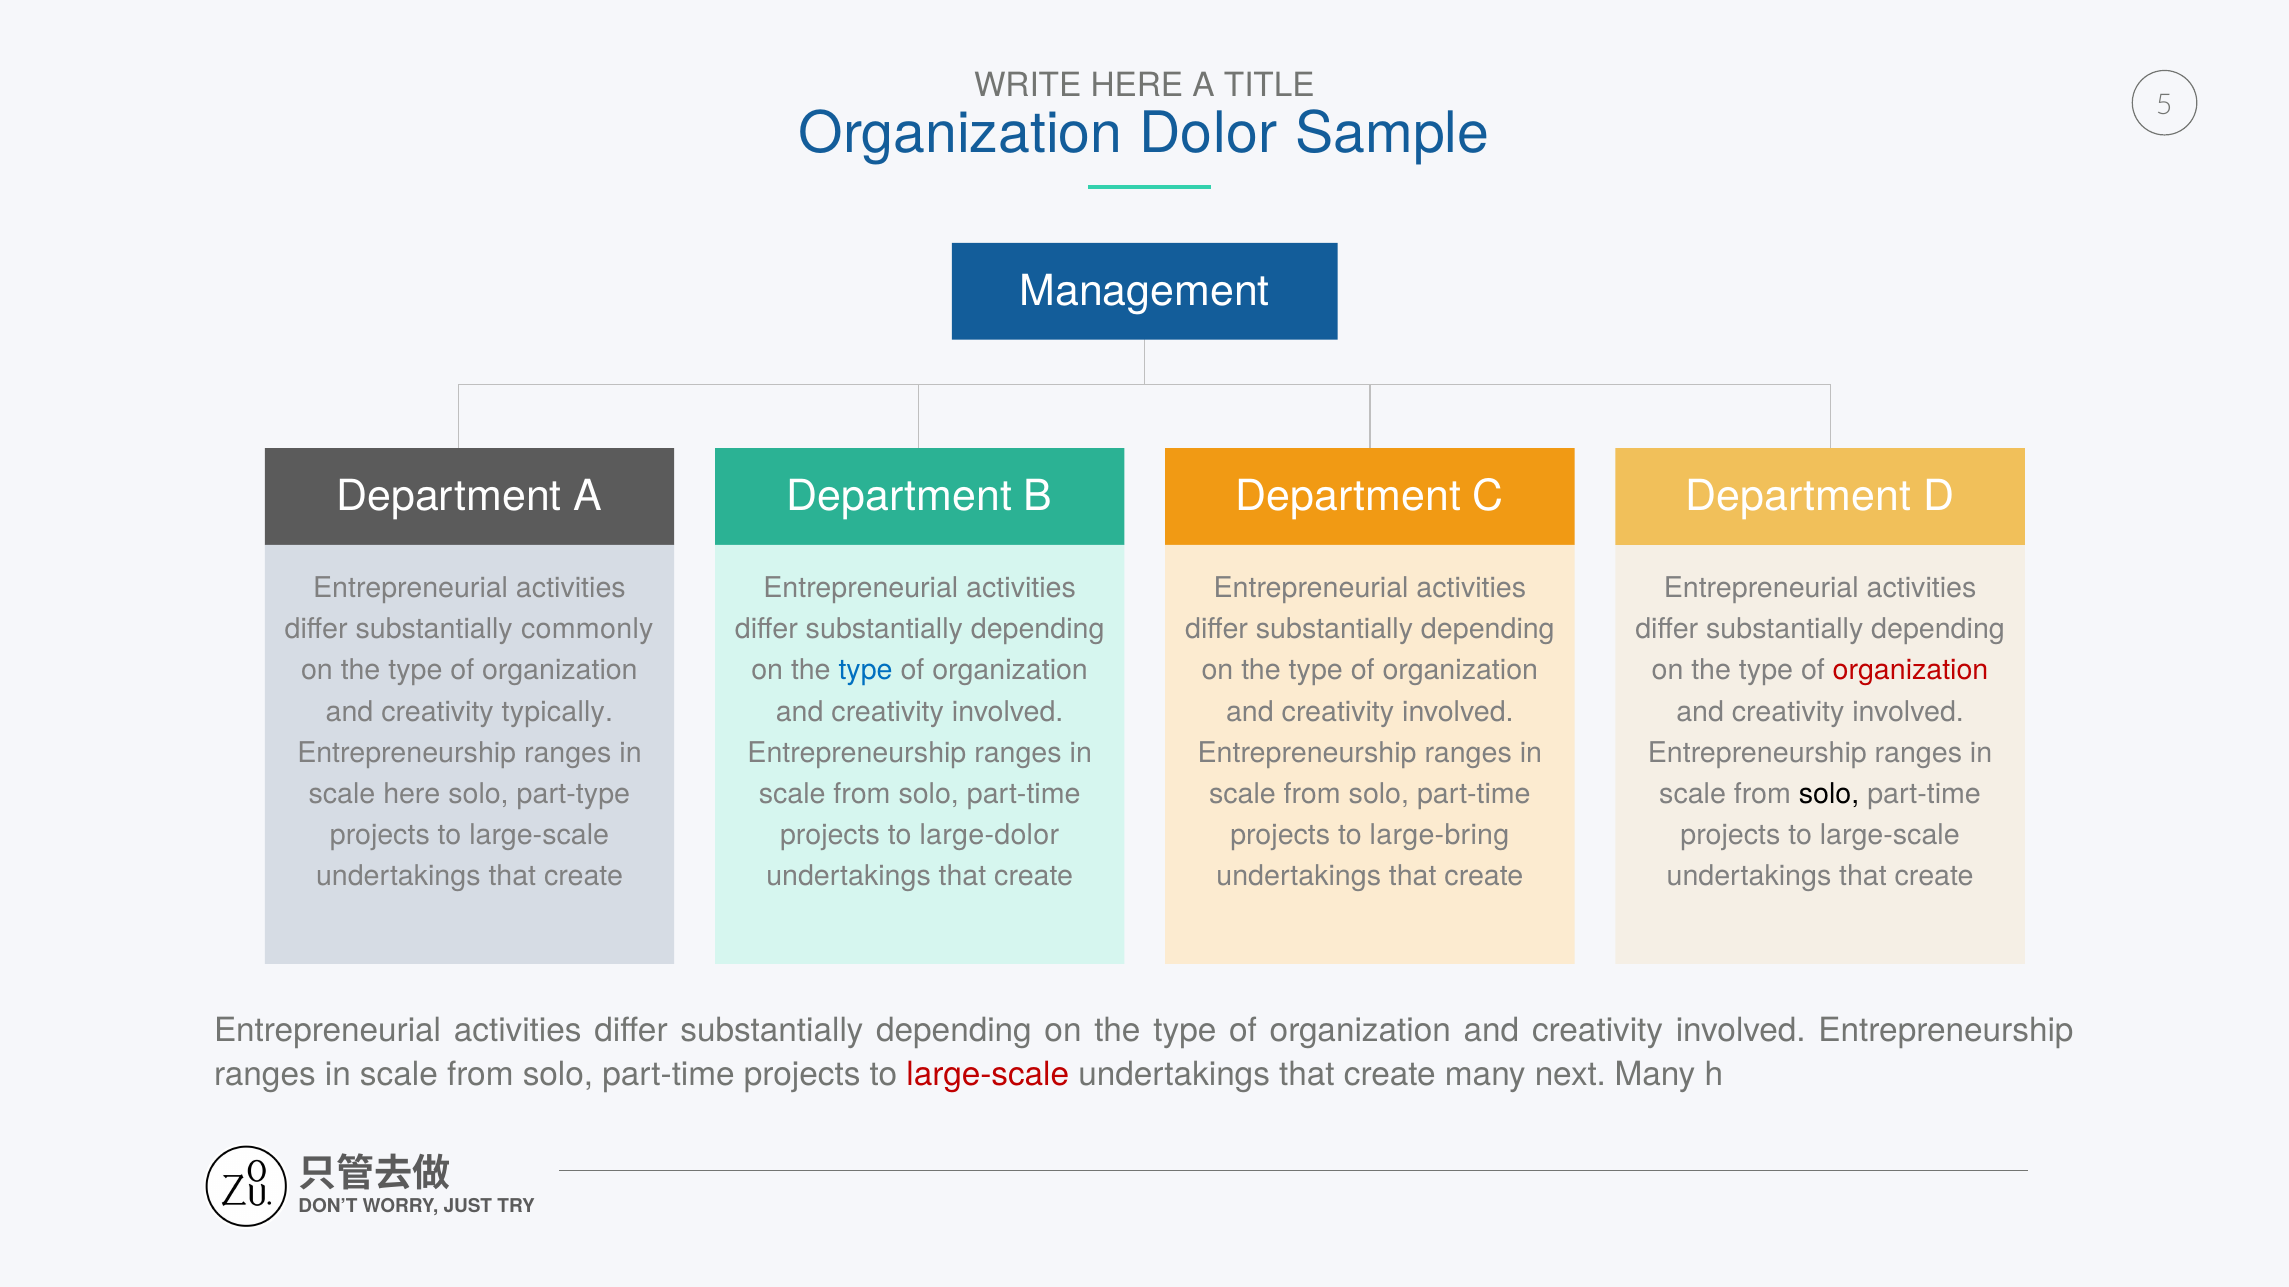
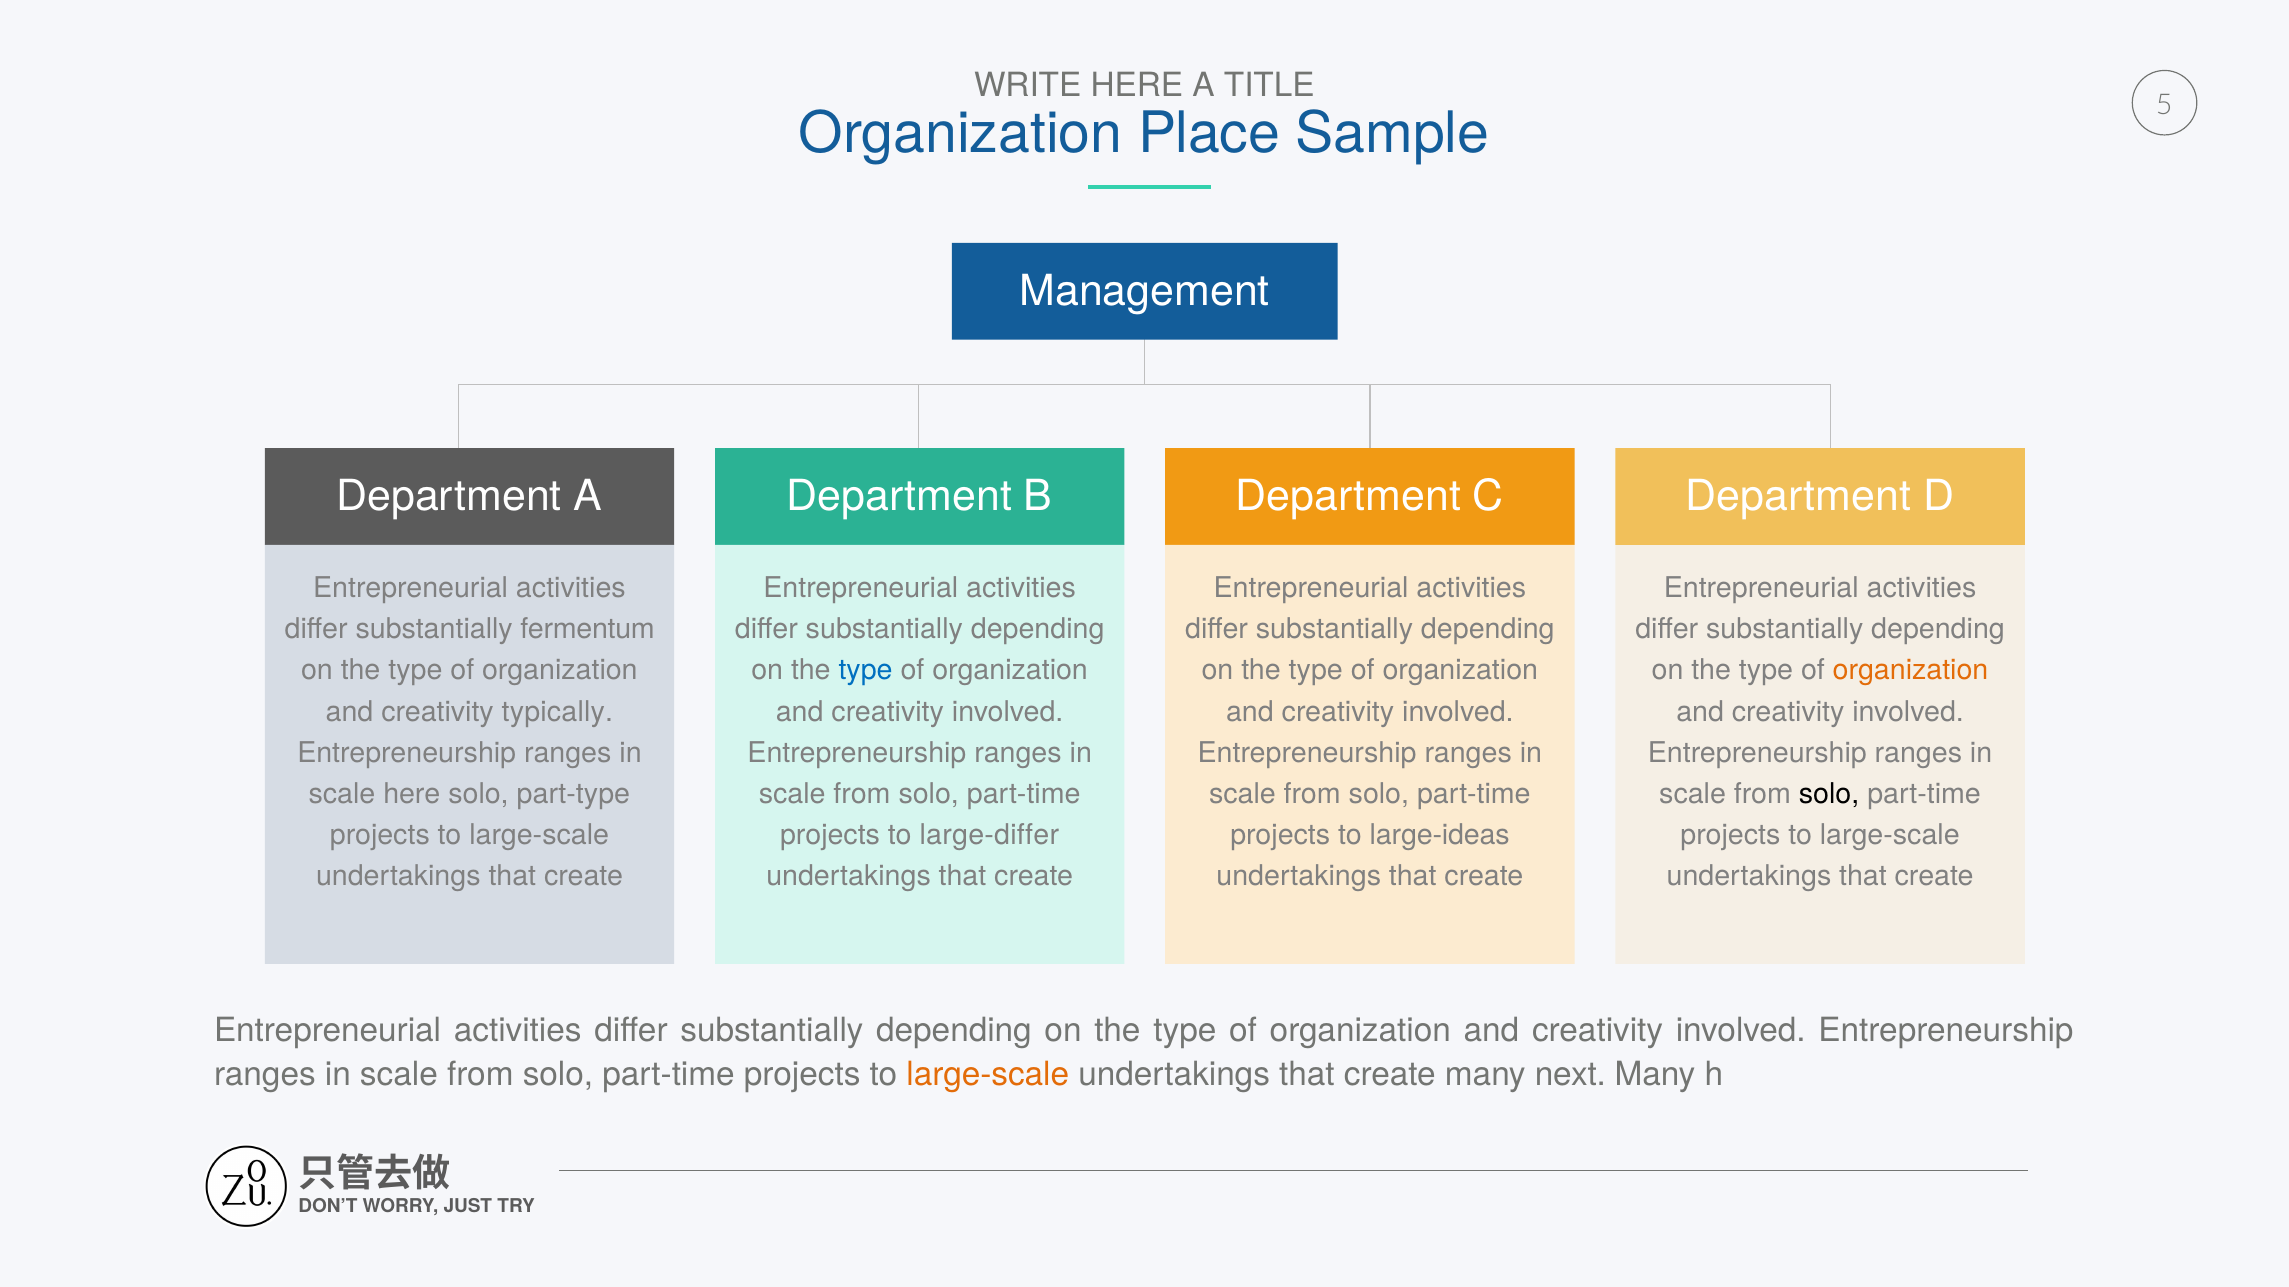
Dolor: Dolor -> Place
commonly: commonly -> fermentum
organization at (1911, 671) colour: red -> orange
large-dolor: large-dolor -> large-differ
large-bring: large-bring -> large-ideas
large-scale at (988, 1075) colour: red -> orange
